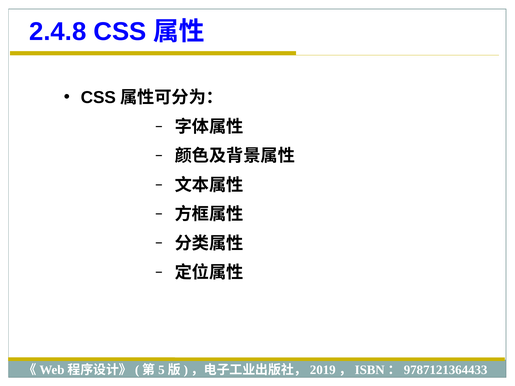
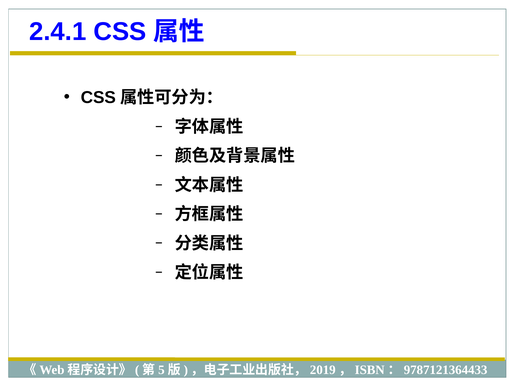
2.4.8: 2.4.8 -> 2.4.1
